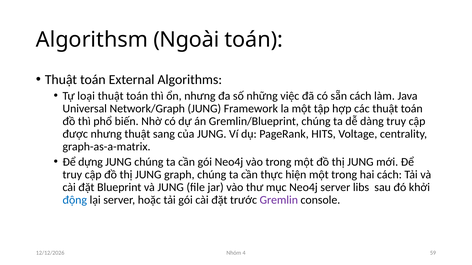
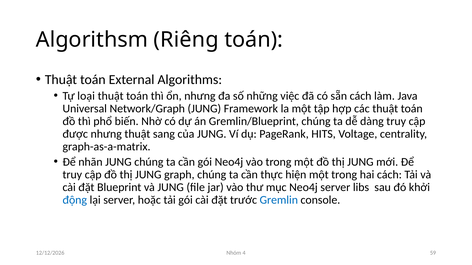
Ngoài: Ngoài -> Riêng
dựng: dựng -> nhãn
Gremlin colour: purple -> blue
